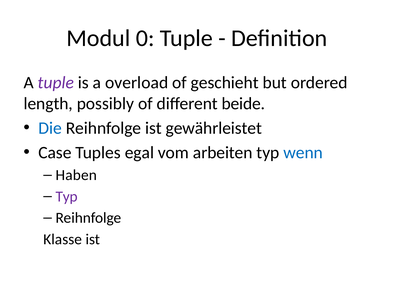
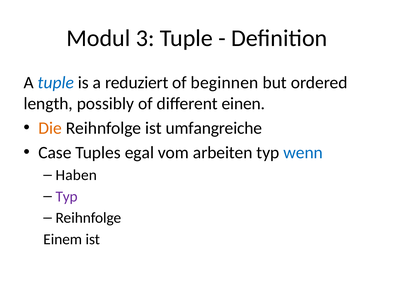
0: 0 -> 3
tuple at (56, 83) colour: purple -> blue
overload: overload -> reduziert
geschieht: geschieht -> beginnen
beide: beide -> einen
Die colour: blue -> orange
gewährleistet: gewährleistet -> umfangreiche
Klasse: Klasse -> Einem
